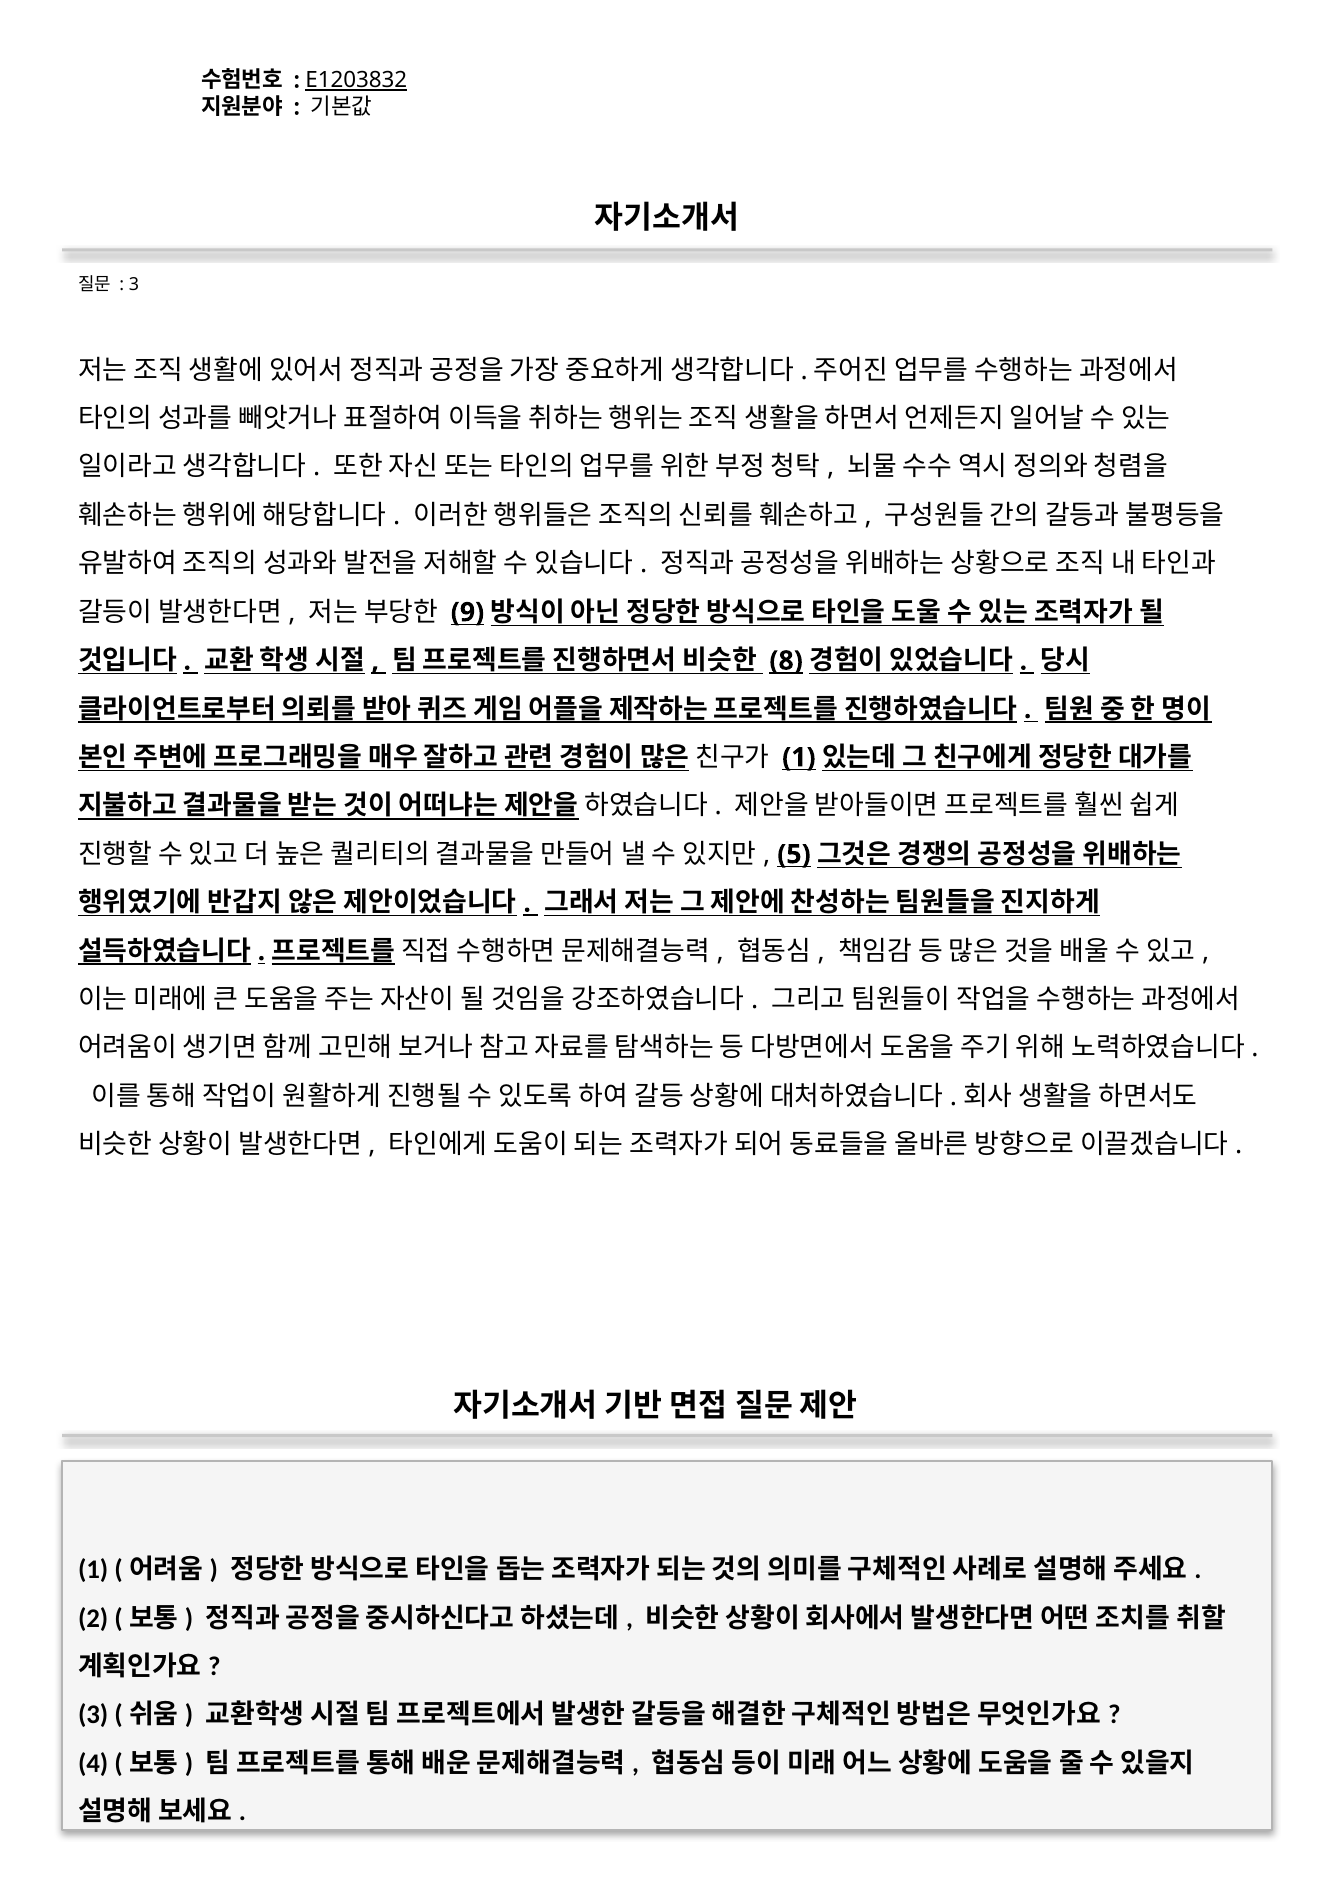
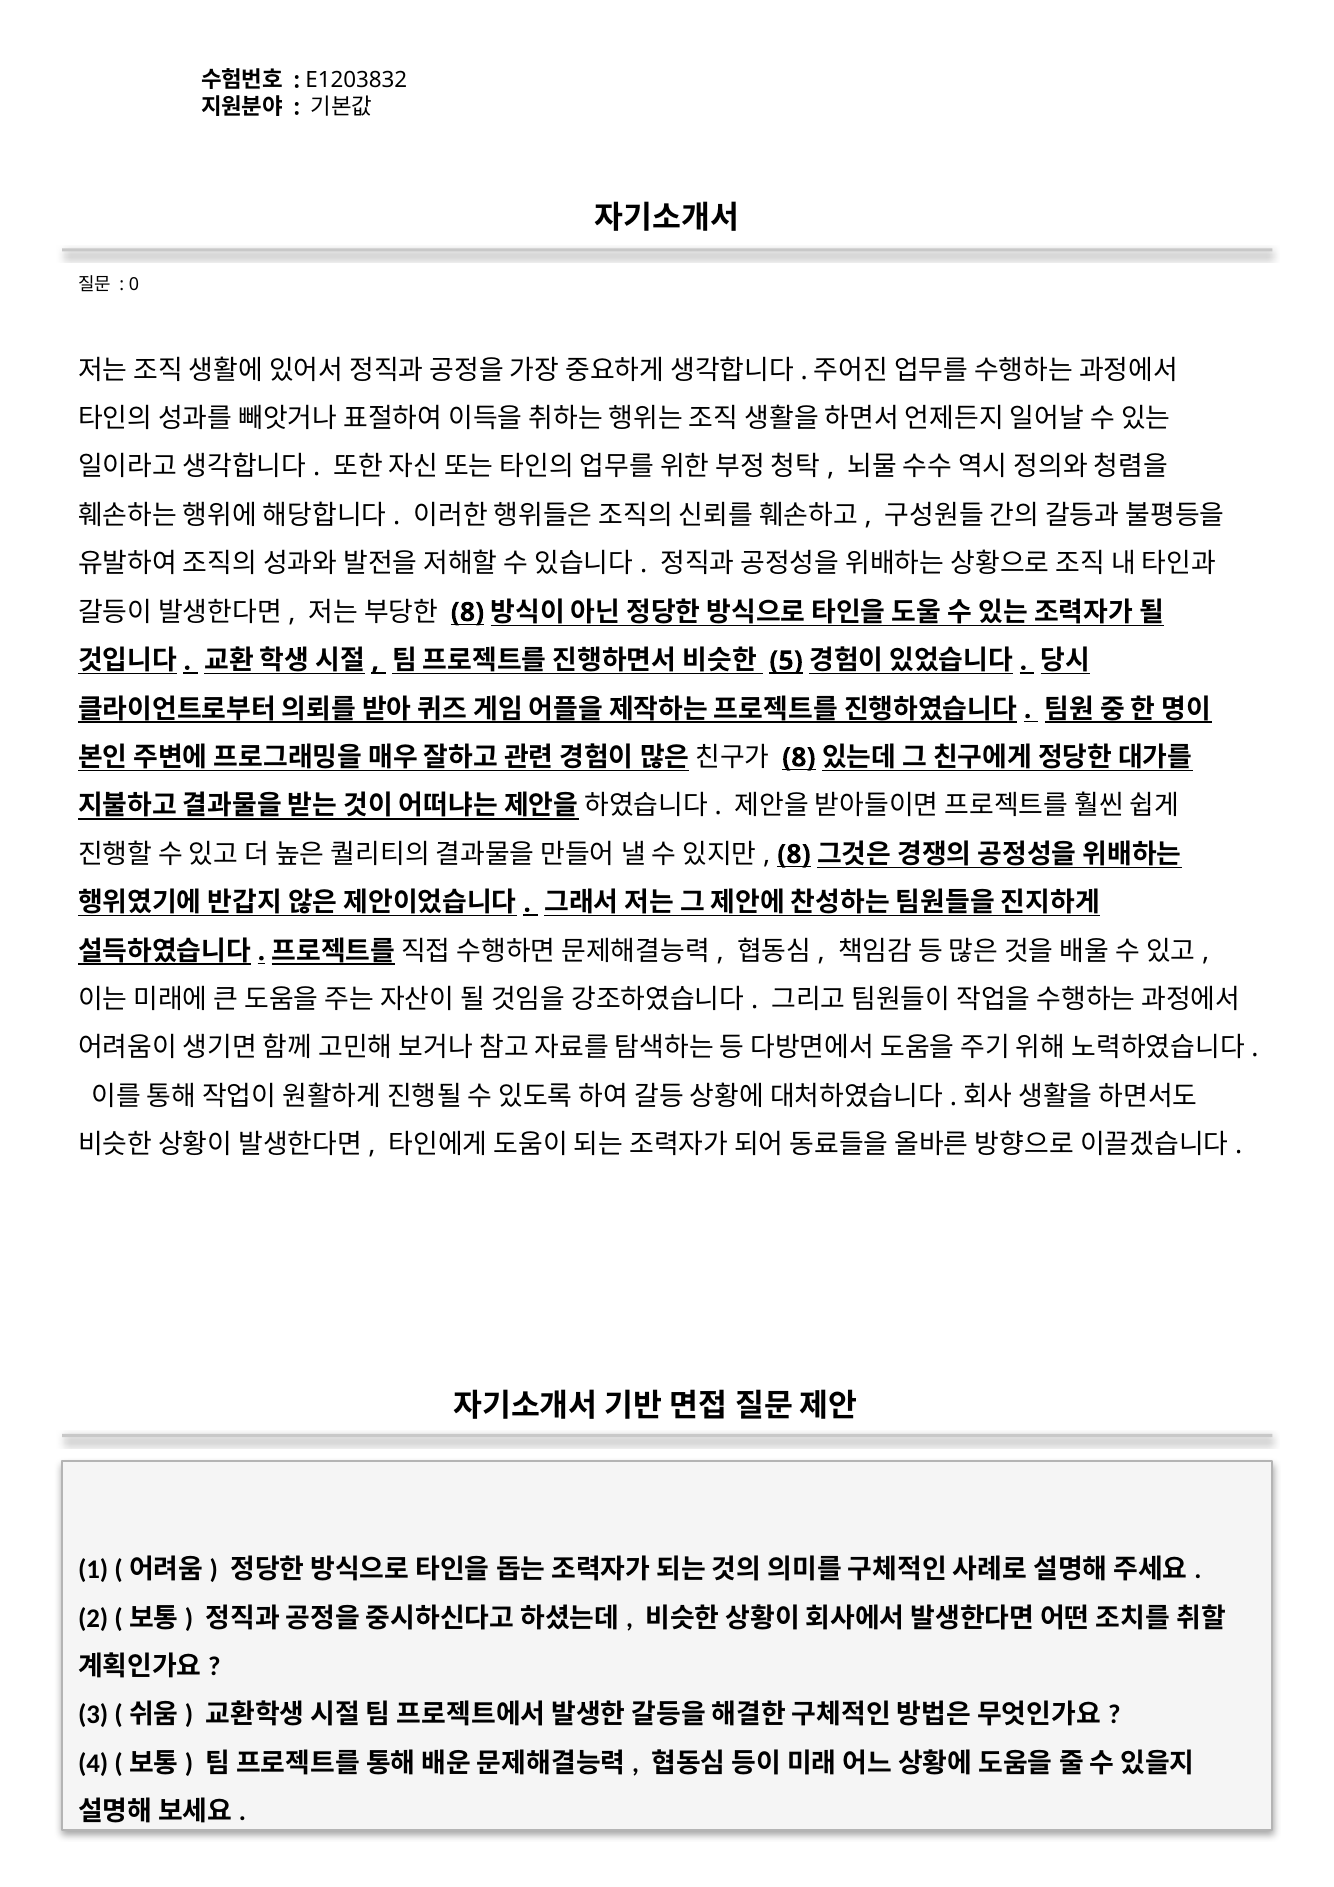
E1203832 underline: present -> none
3 at (134, 285): 3 -> 0
9 at (467, 612): 9 -> 8
8: 8 -> 5
1 at (799, 757): 1 -> 8
5 at (794, 854): 5 -> 8
